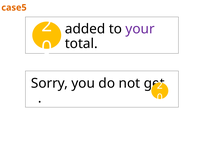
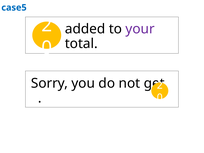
case5 colour: orange -> blue
